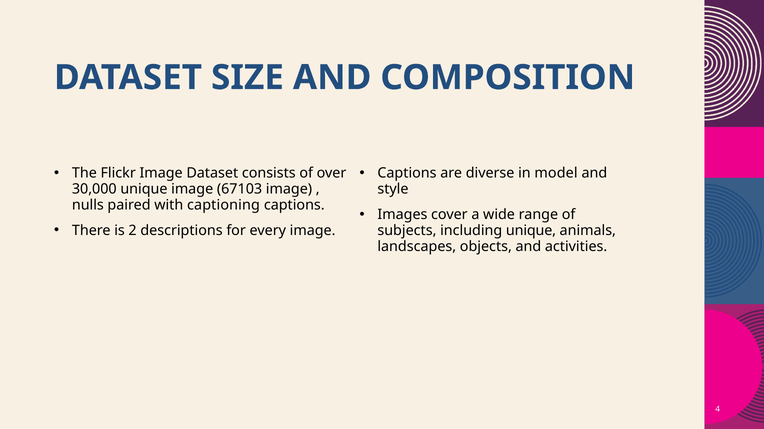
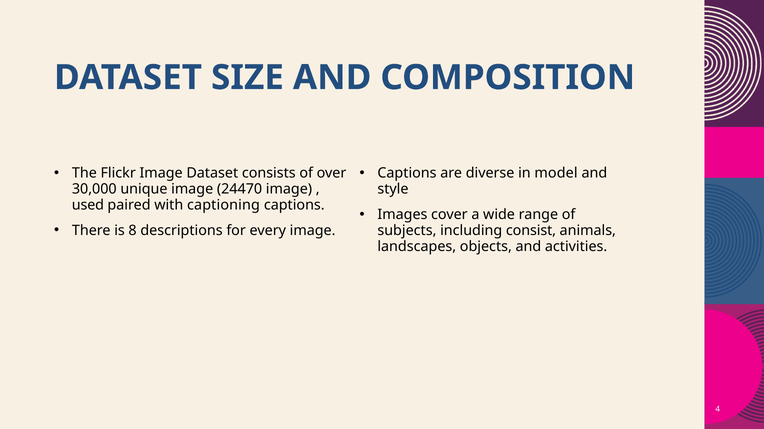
67103: 67103 -> 24470
nulls: nulls -> used
2: 2 -> 8
including unique: unique -> consist
